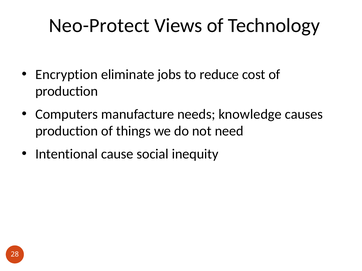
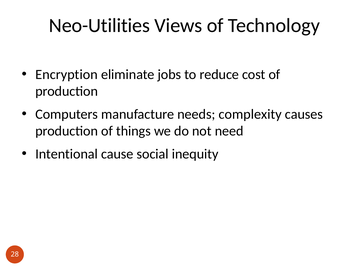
Neo-Protect: Neo-Protect -> Neo-Utilities
knowledge: knowledge -> complexity
